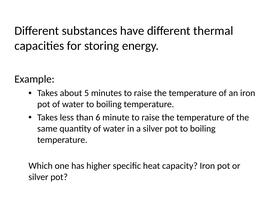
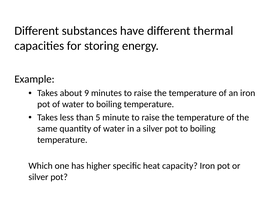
5: 5 -> 9
6: 6 -> 5
